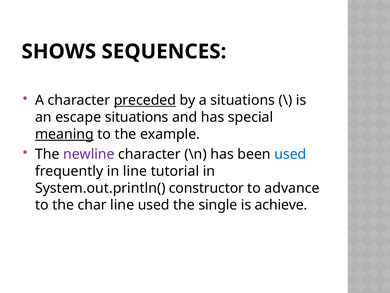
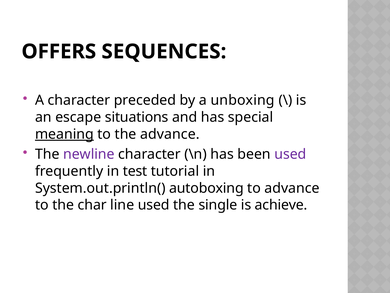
SHOWS: SHOWS -> OFFERS
preceded underline: present -> none
a situations: situations -> unboxing
the example: example -> advance
used at (290, 154) colour: blue -> purple
in line: line -> test
constructor: constructor -> autoboxing
